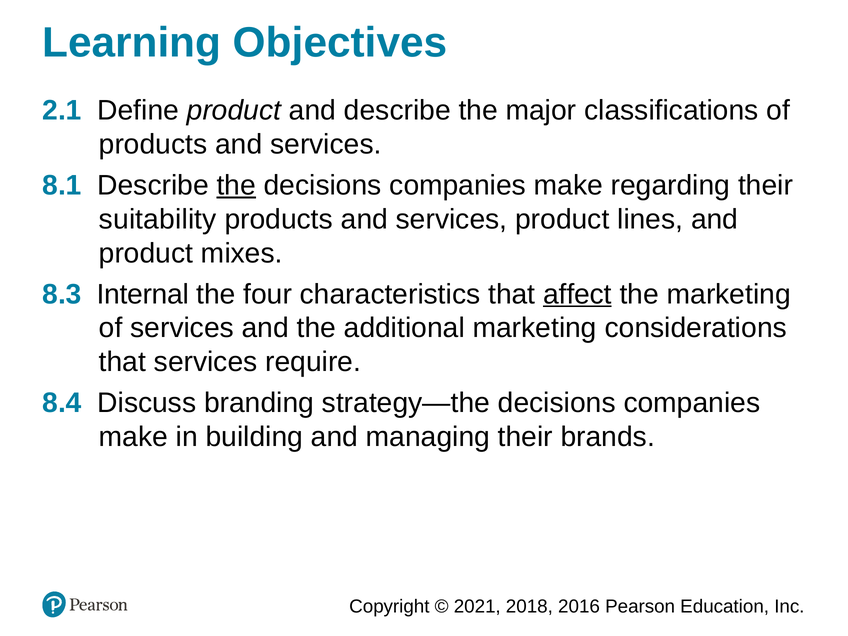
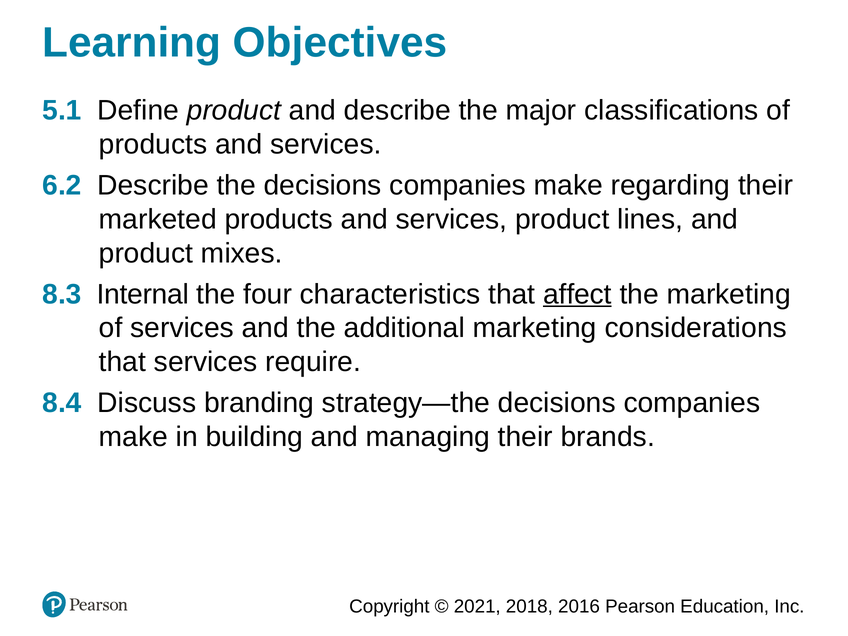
2.1: 2.1 -> 5.1
8.1: 8.1 -> 6.2
the at (236, 185) underline: present -> none
suitability: suitability -> marketed
